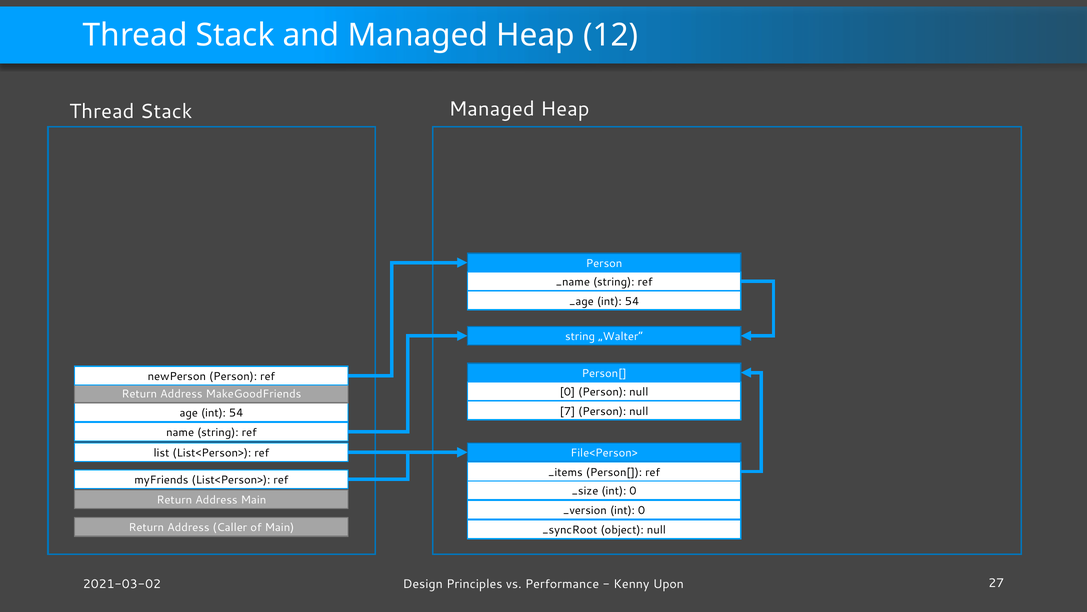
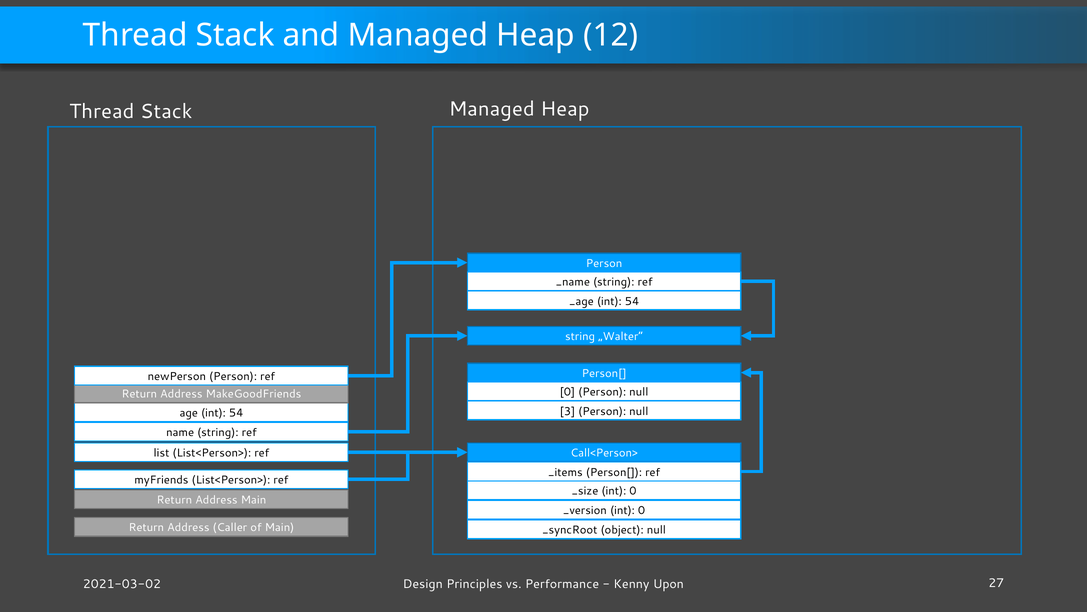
7: 7 -> 3
File<Person>: File<Person> -> Call<Person>
